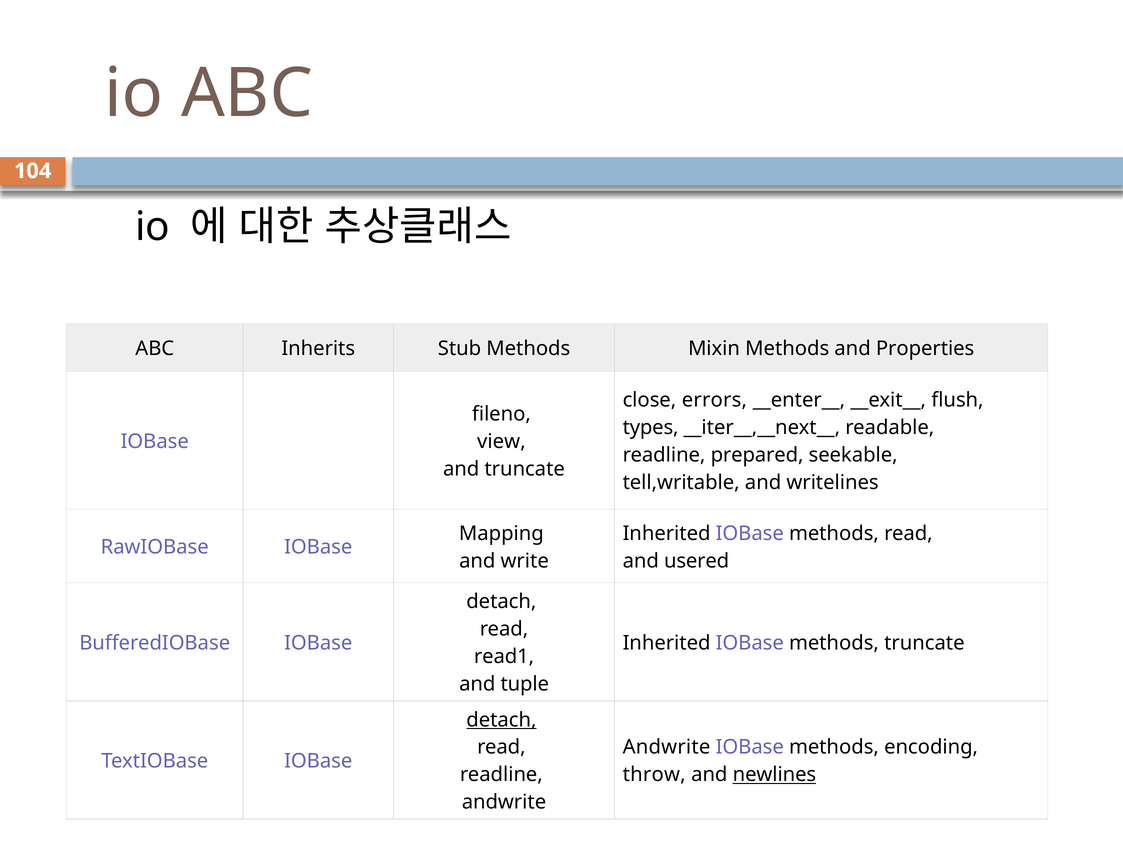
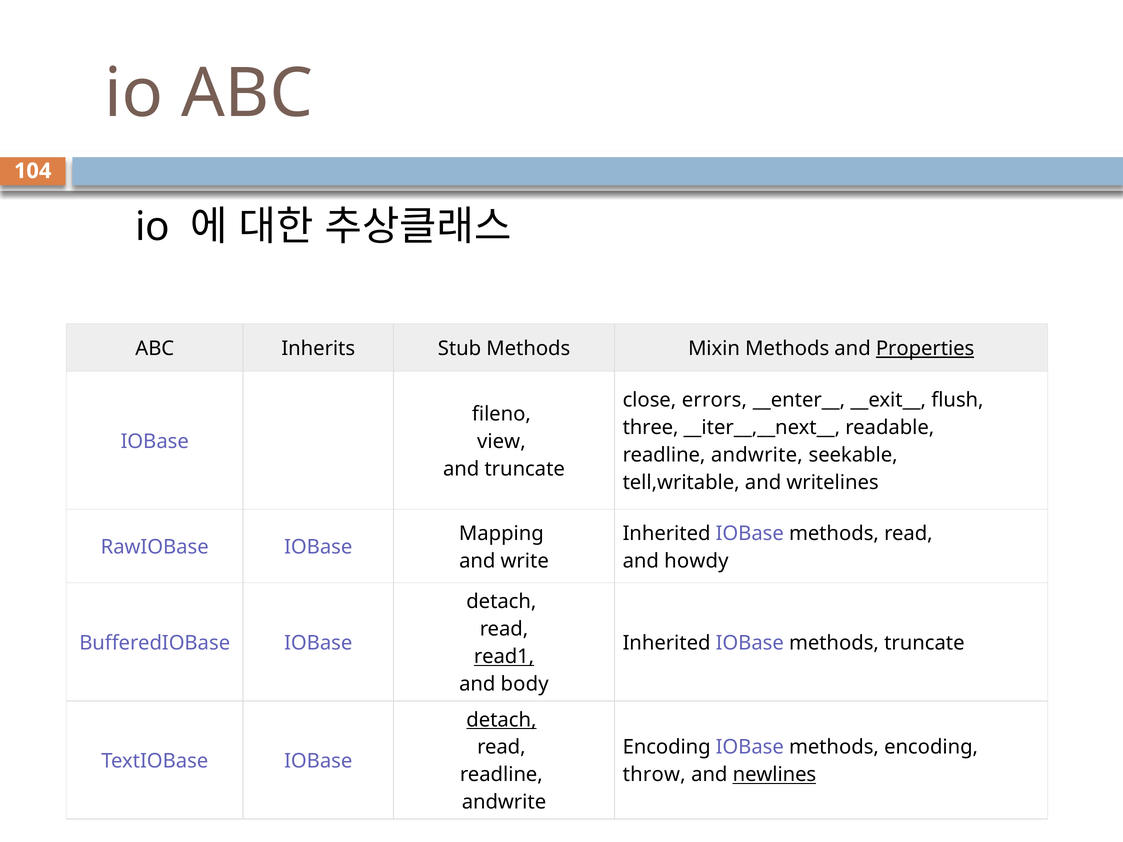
Properties underline: none -> present
types: types -> three
prepared at (757, 455): prepared -> andwrite
usered: usered -> howdy
read1 underline: none -> present
tuple: tuple -> body
Andwrite at (667, 748): Andwrite -> Encoding
